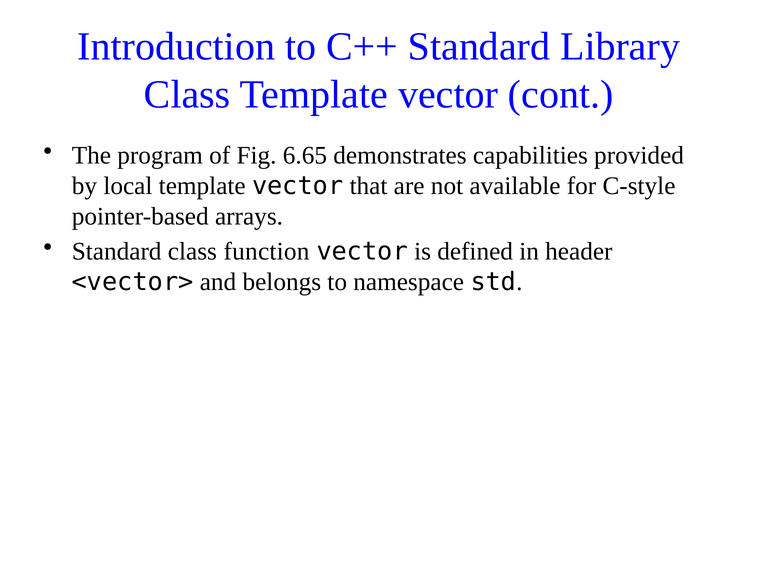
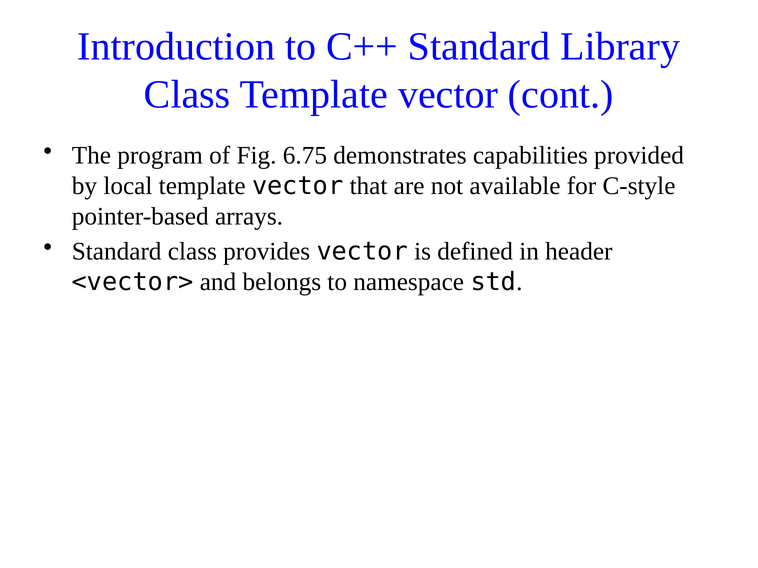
6.65: 6.65 -> 6.75
function: function -> provides
